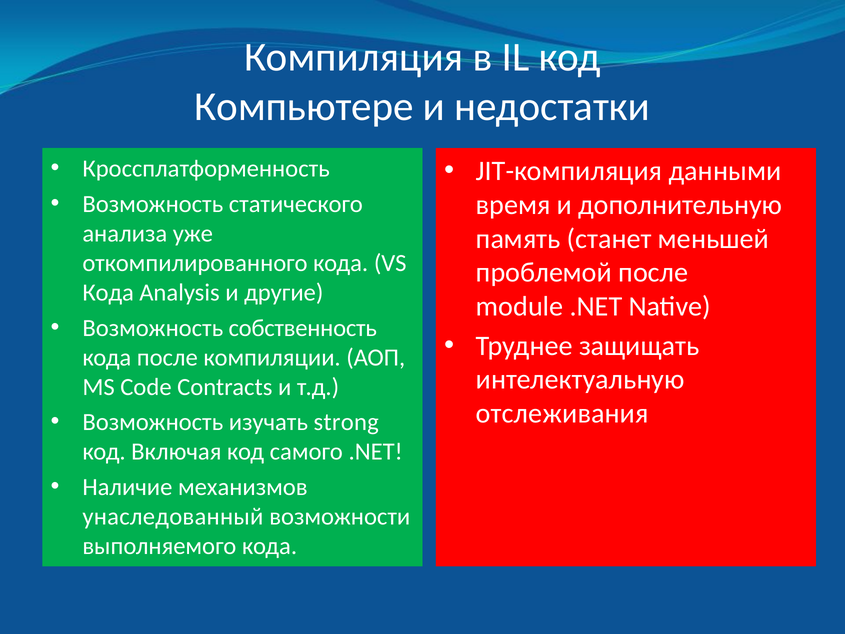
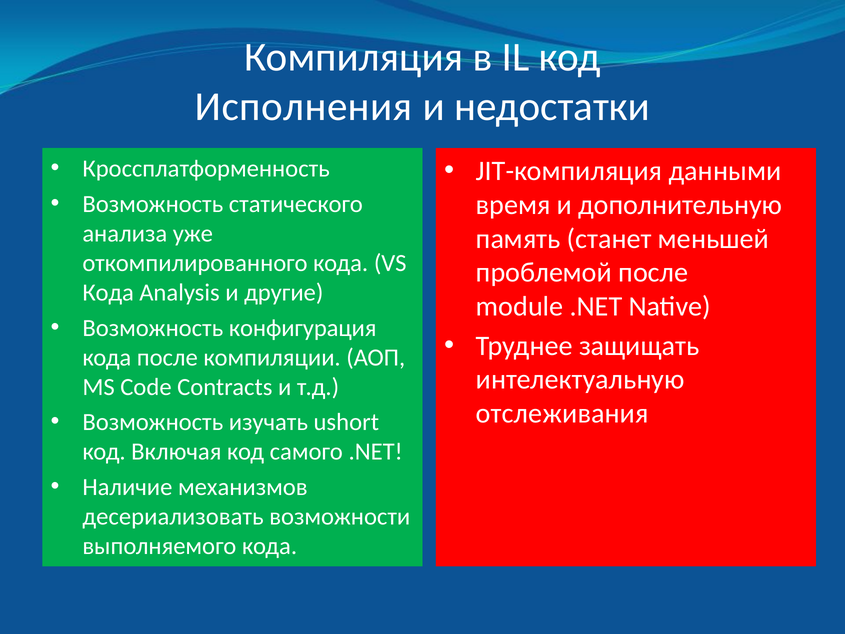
Компьютере: Компьютере -> Исполнения
собственность: собственность -> конфигурация
strong: strong -> ushort
унаследованный: унаследованный -> десериализовать
